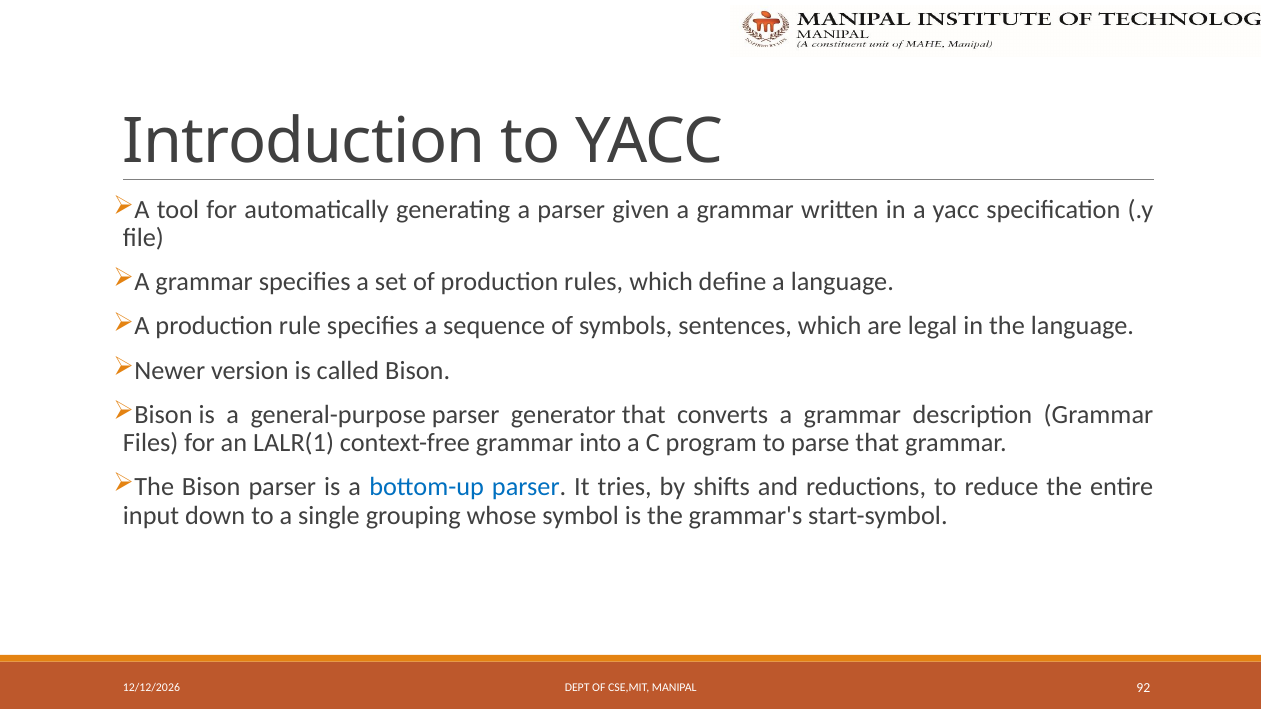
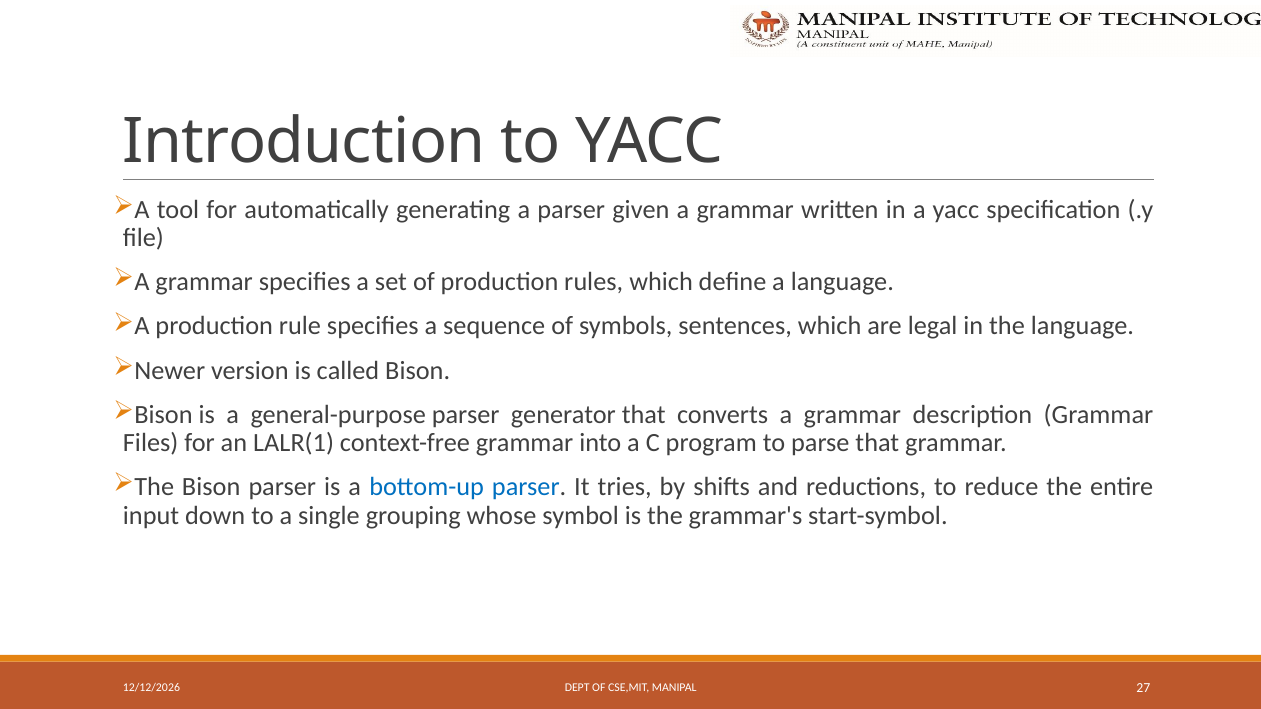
92: 92 -> 27
